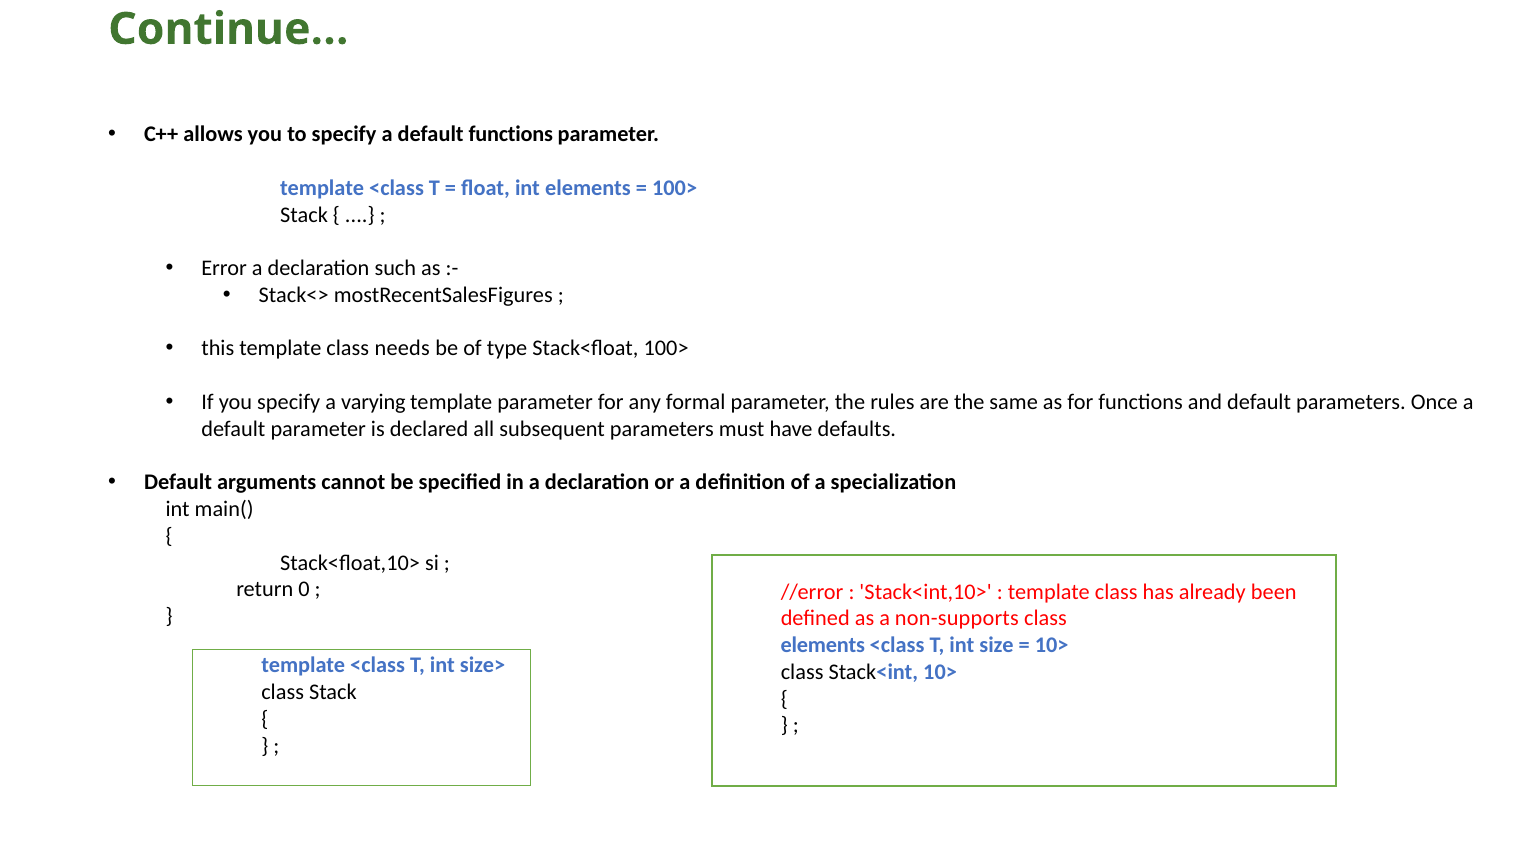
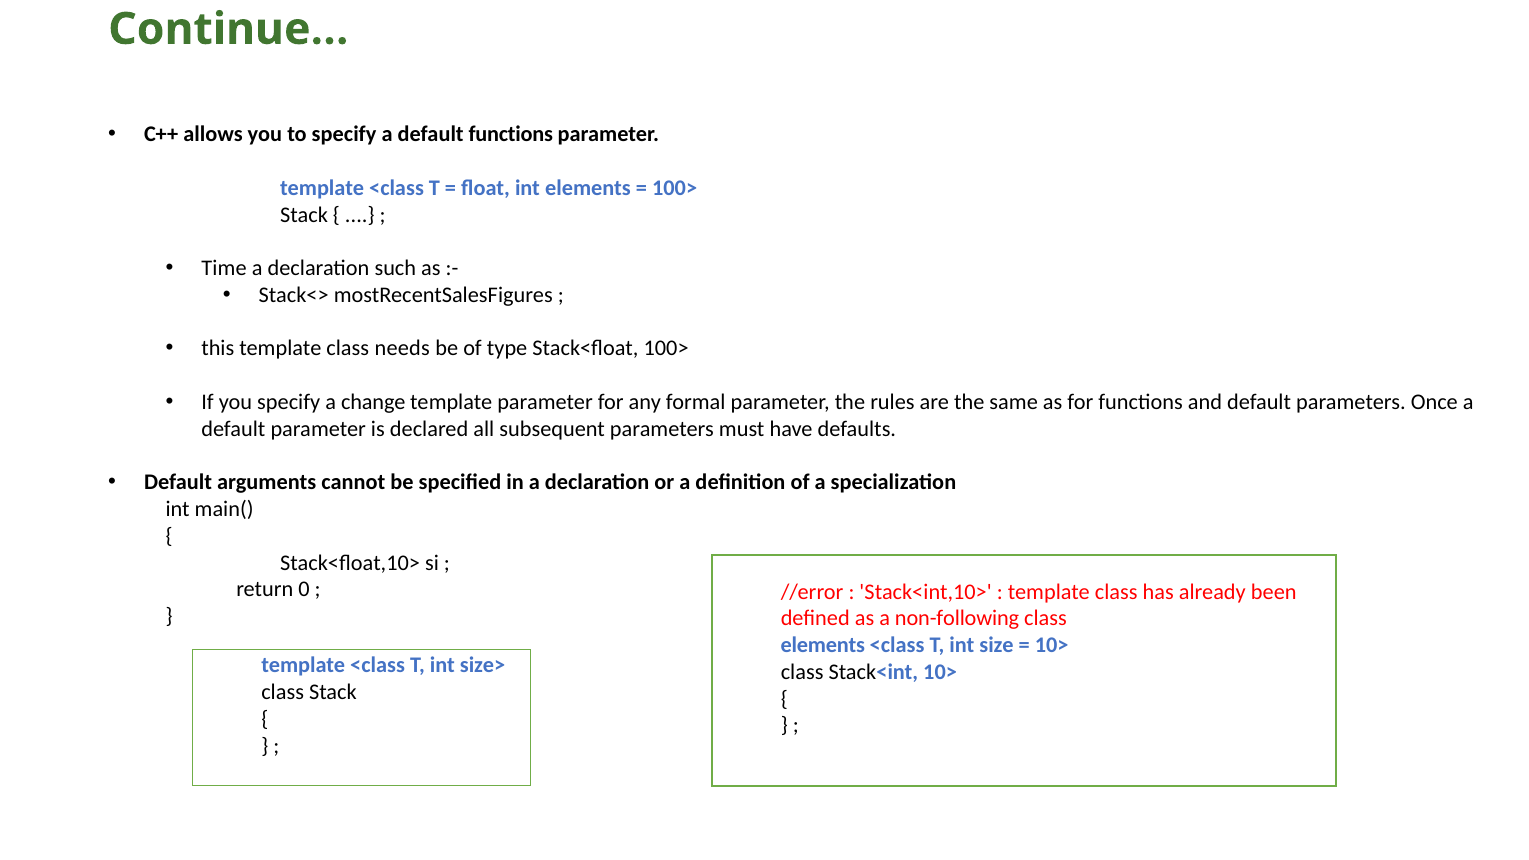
Error: Error -> Time
varying: varying -> change
non-supports: non-supports -> non-following
